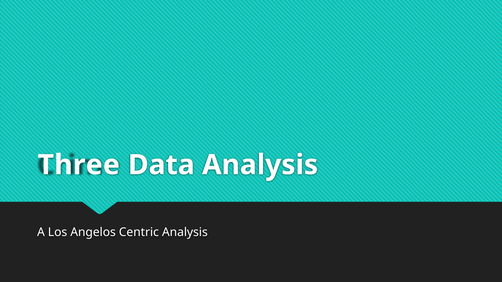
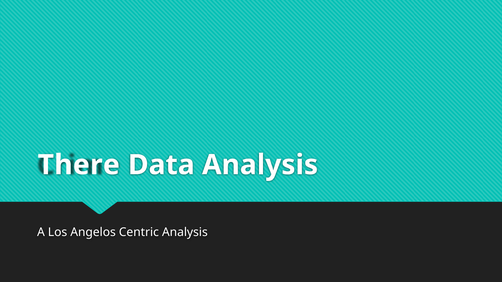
Three: Three -> There
